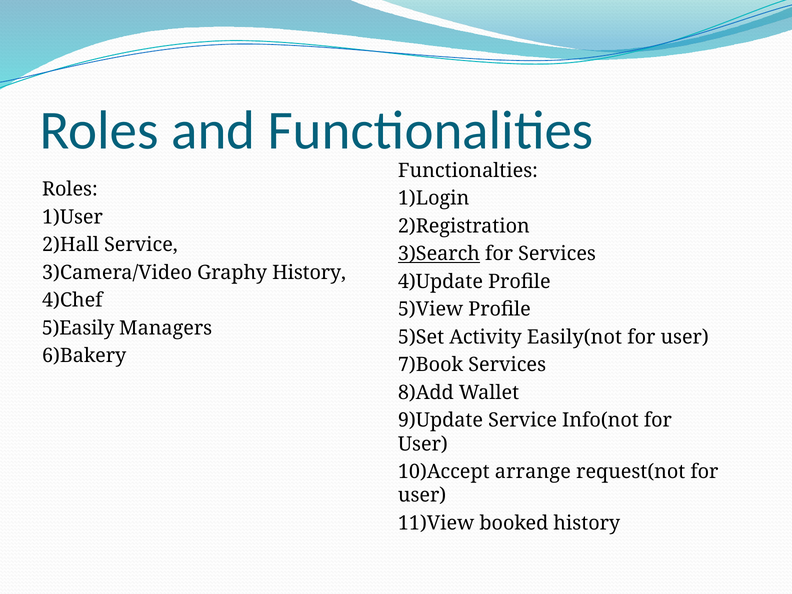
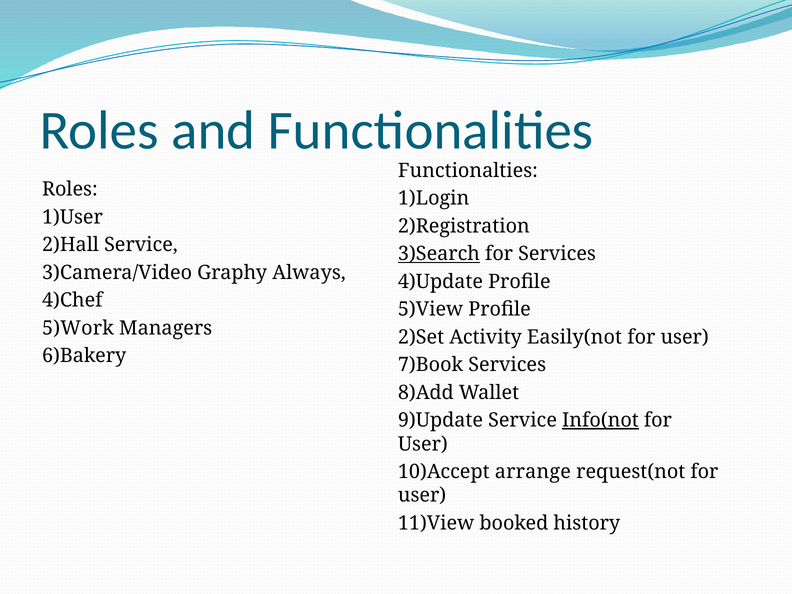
Graphy History: History -> Always
5)Easily: 5)Easily -> 5)Work
5)Set: 5)Set -> 2)Set
Info(not underline: none -> present
